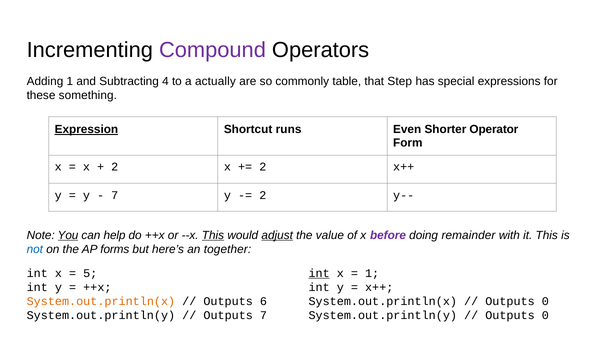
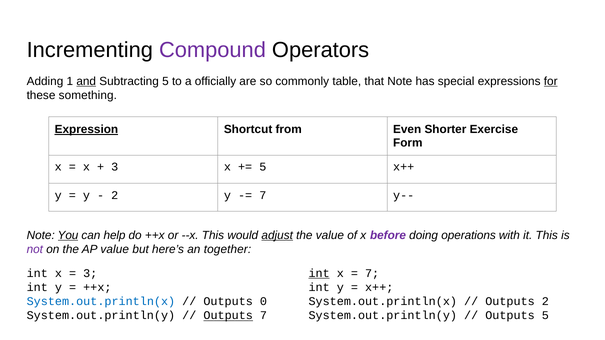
and underline: none -> present
Subtracting 4: 4 -> 5
actually: actually -> officially
that Step: Step -> Note
for underline: none -> present
runs: runs -> from
Operator: Operator -> Exercise
2 at (115, 167): 2 -> 3
2 at (263, 167): 2 -> 5
7 at (115, 195): 7 -> 2
2 at (263, 195): 2 -> 7
This at (213, 235) underline: present -> none
remainder: remainder -> operations
not colour: blue -> purple
AP forms: forms -> value
5 at (90, 274): 5 -> 3
1 at (372, 274): 1 -> 7
System.out.println(x at (101, 302) colour: orange -> blue
6: 6 -> 0
0 at (545, 302): 0 -> 2
Outputs at (228, 316) underline: none -> present
0 at (545, 316): 0 -> 5
